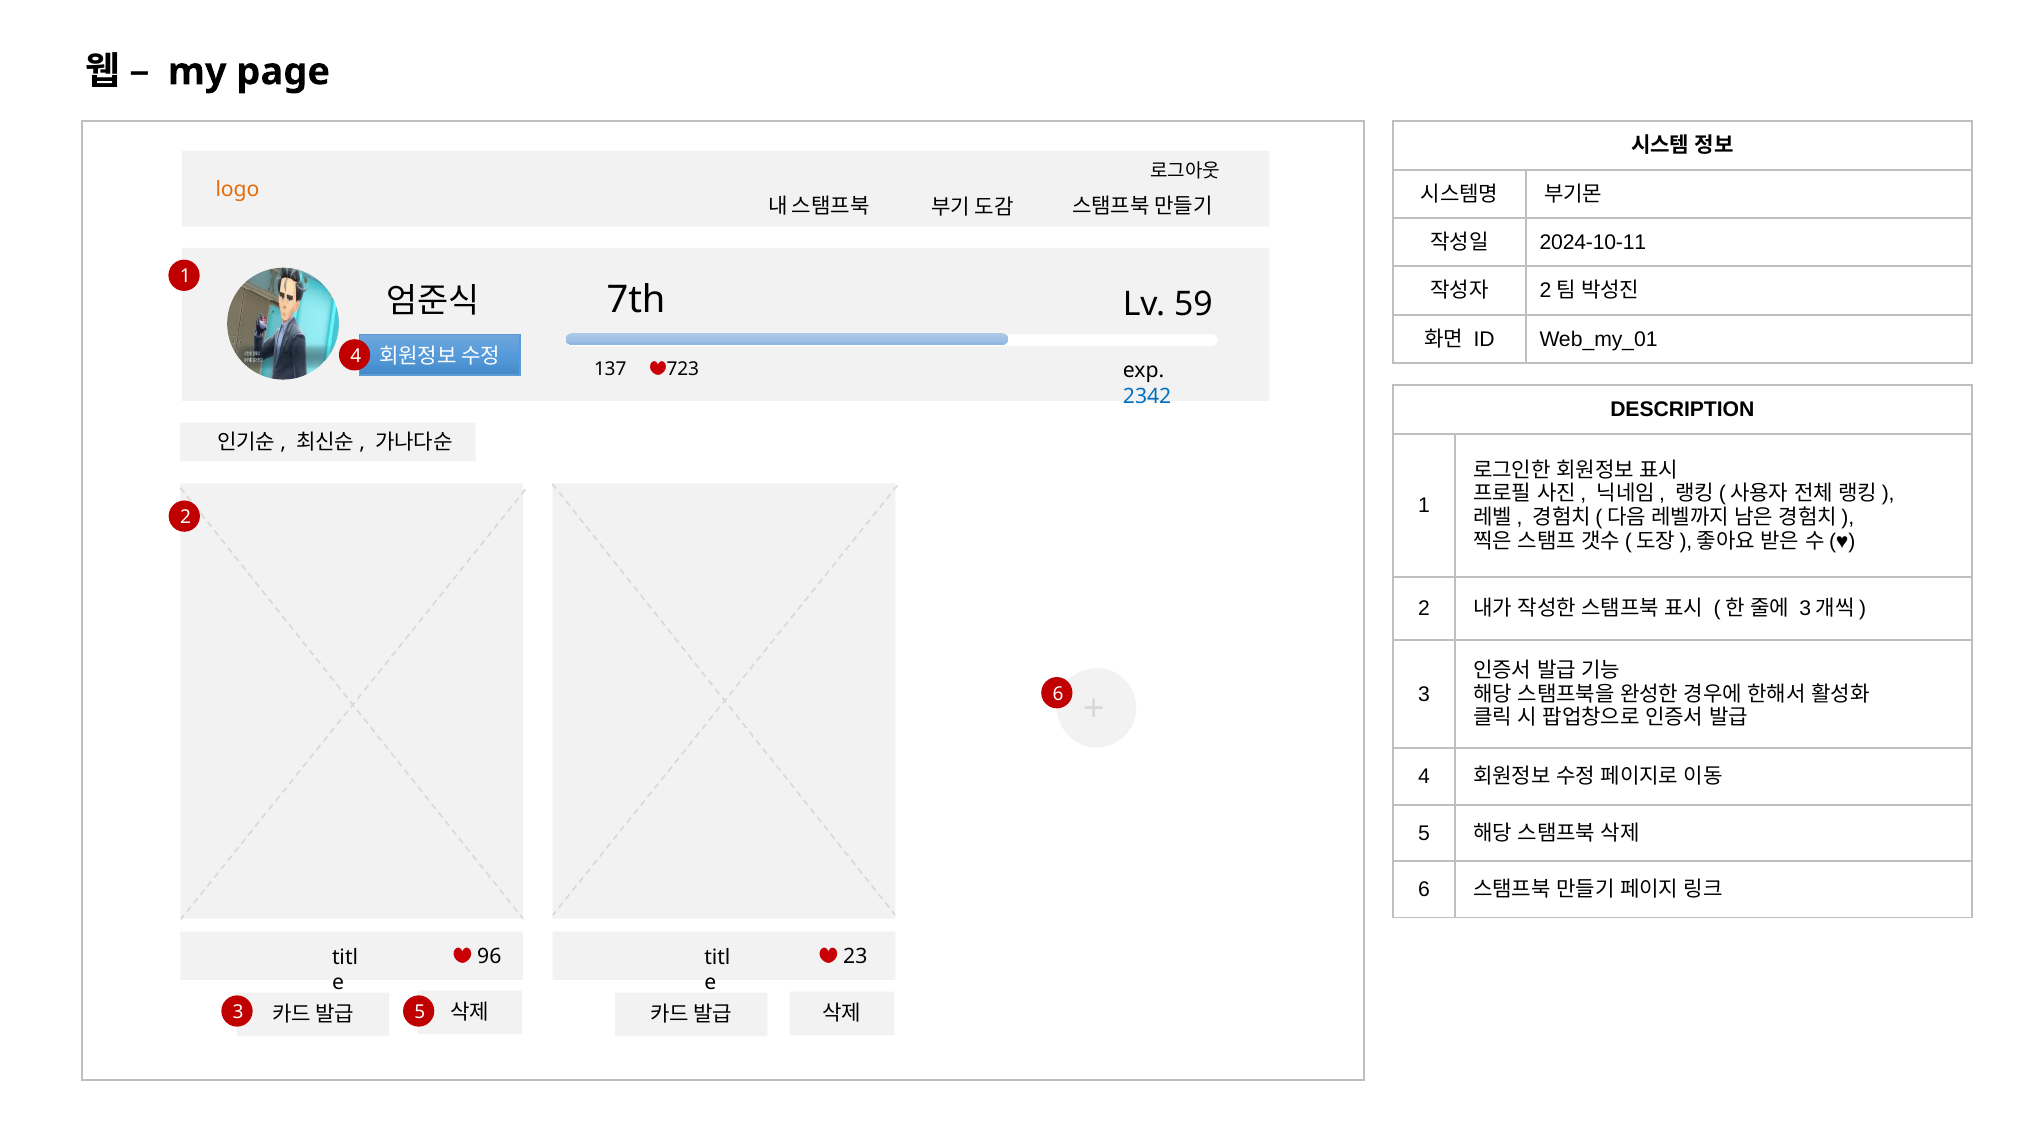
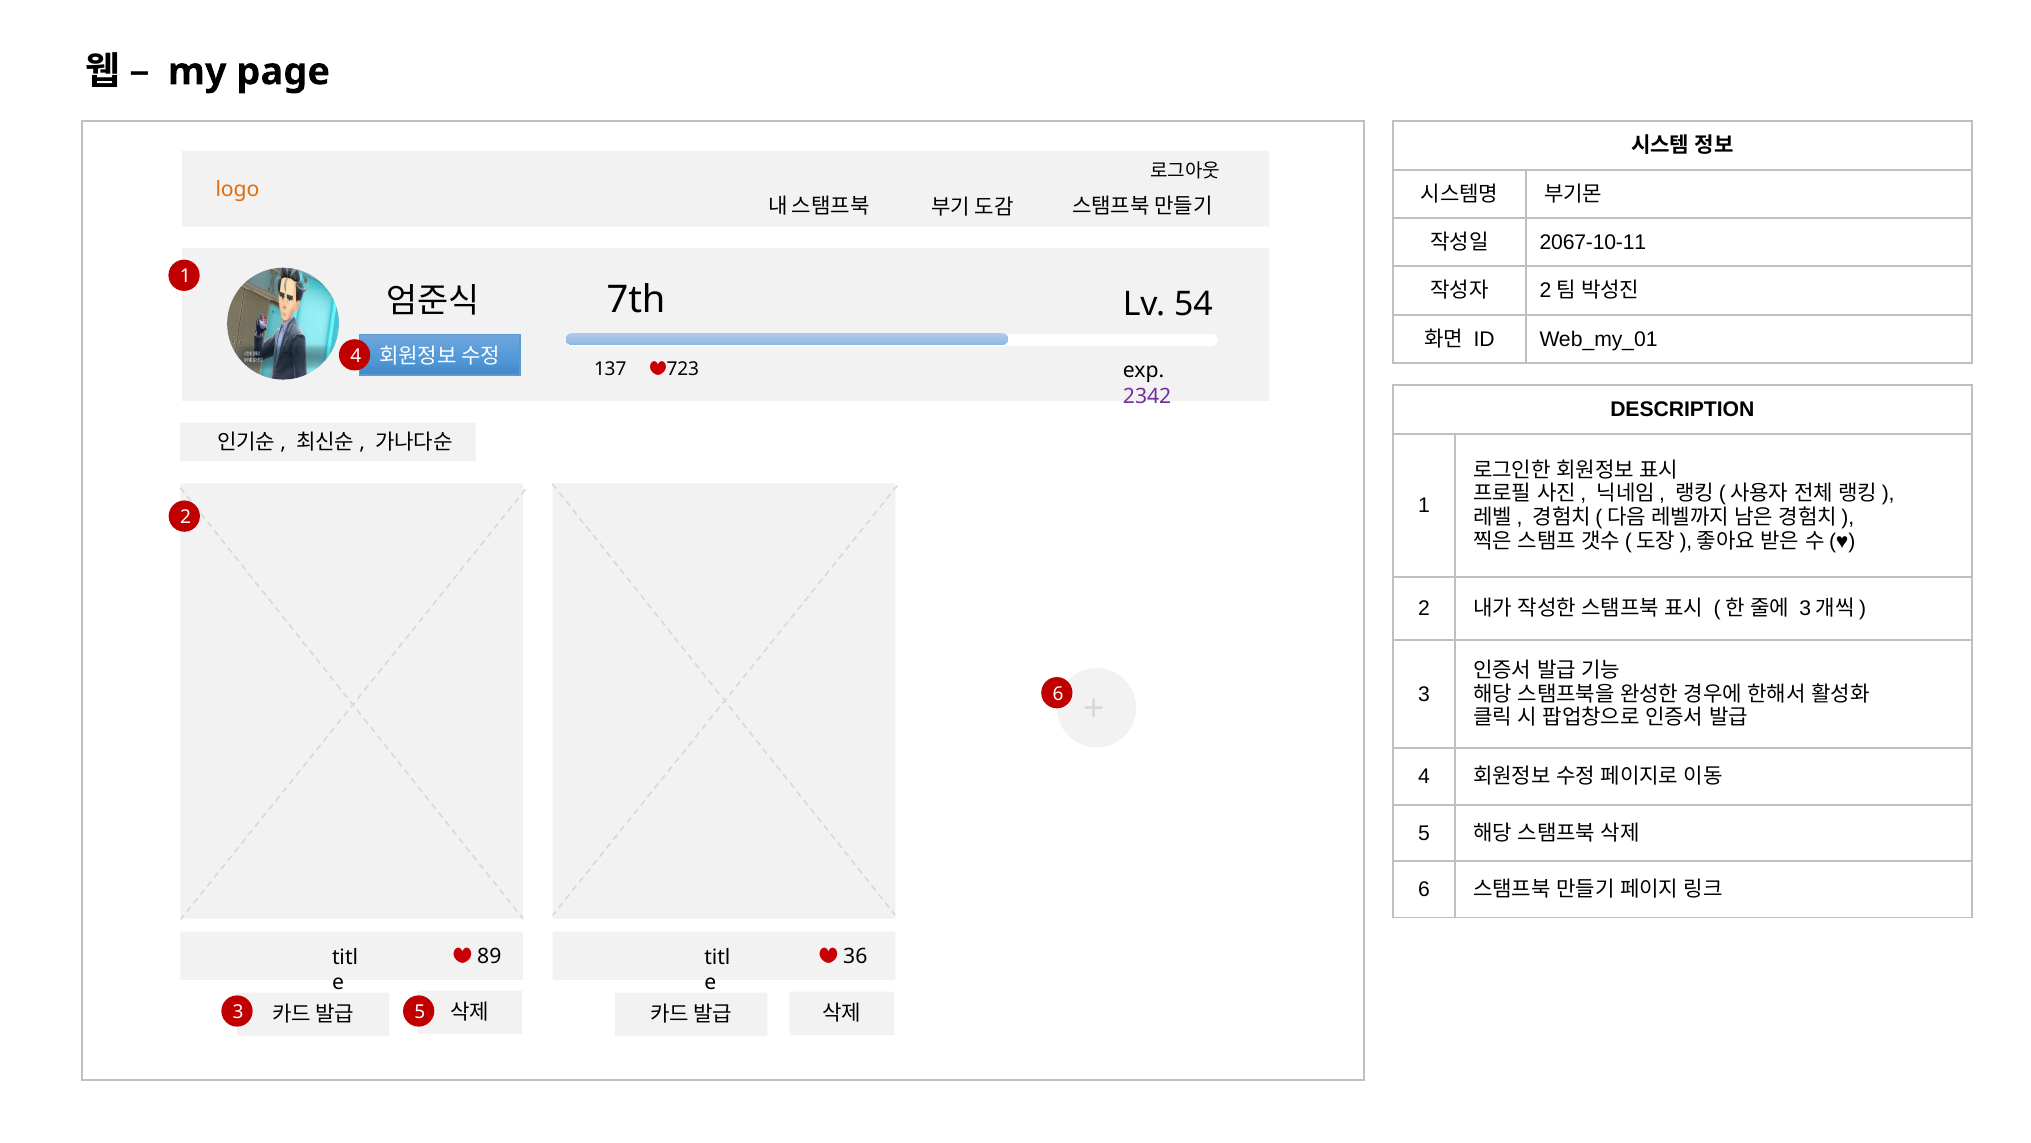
2024-10-11: 2024-10-11 -> 2067-10-11
59: 59 -> 54
2342 colour: blue -> purple
96: 96 -> 89
23: 23 -> 36
